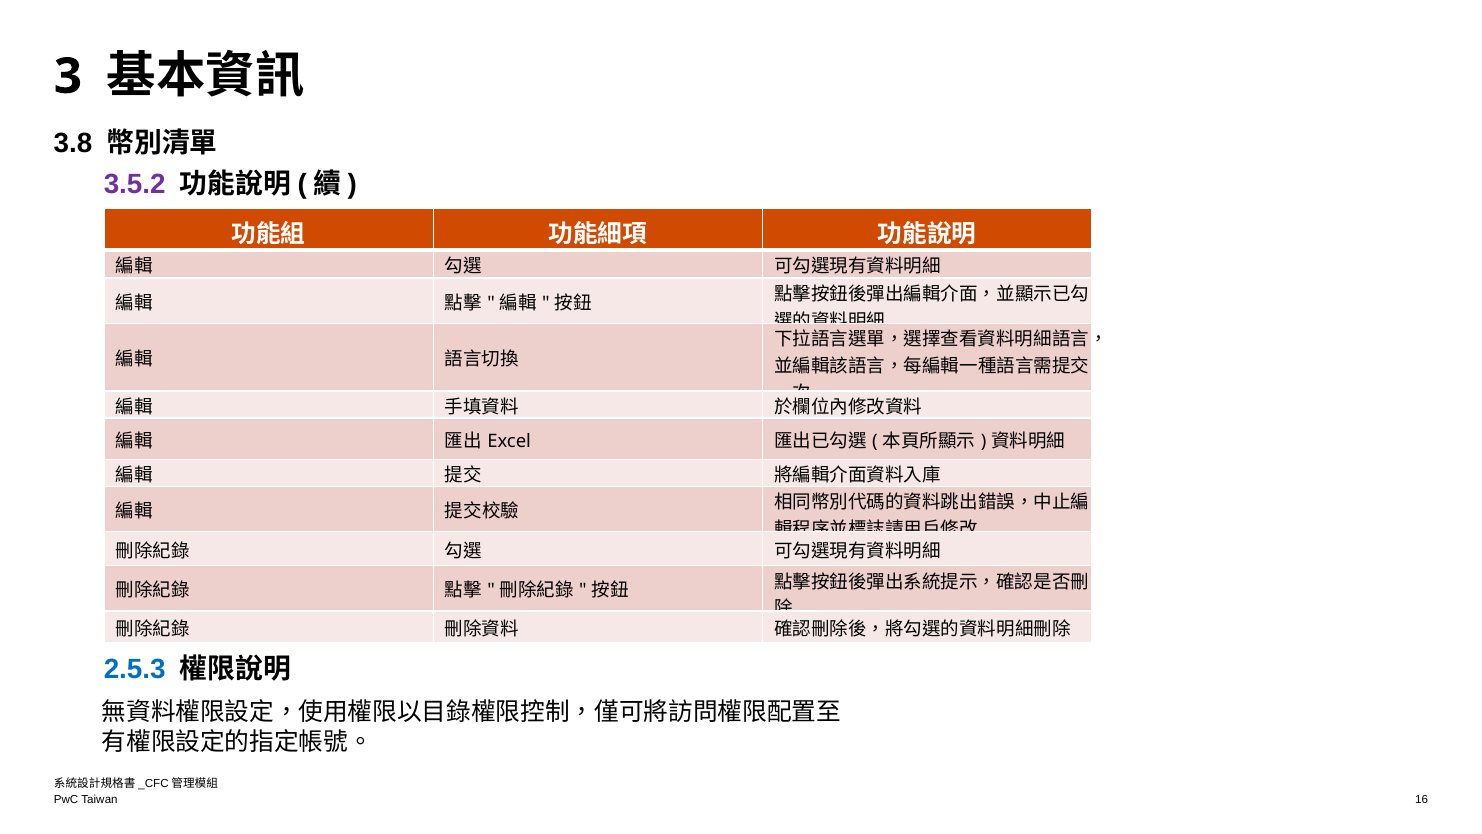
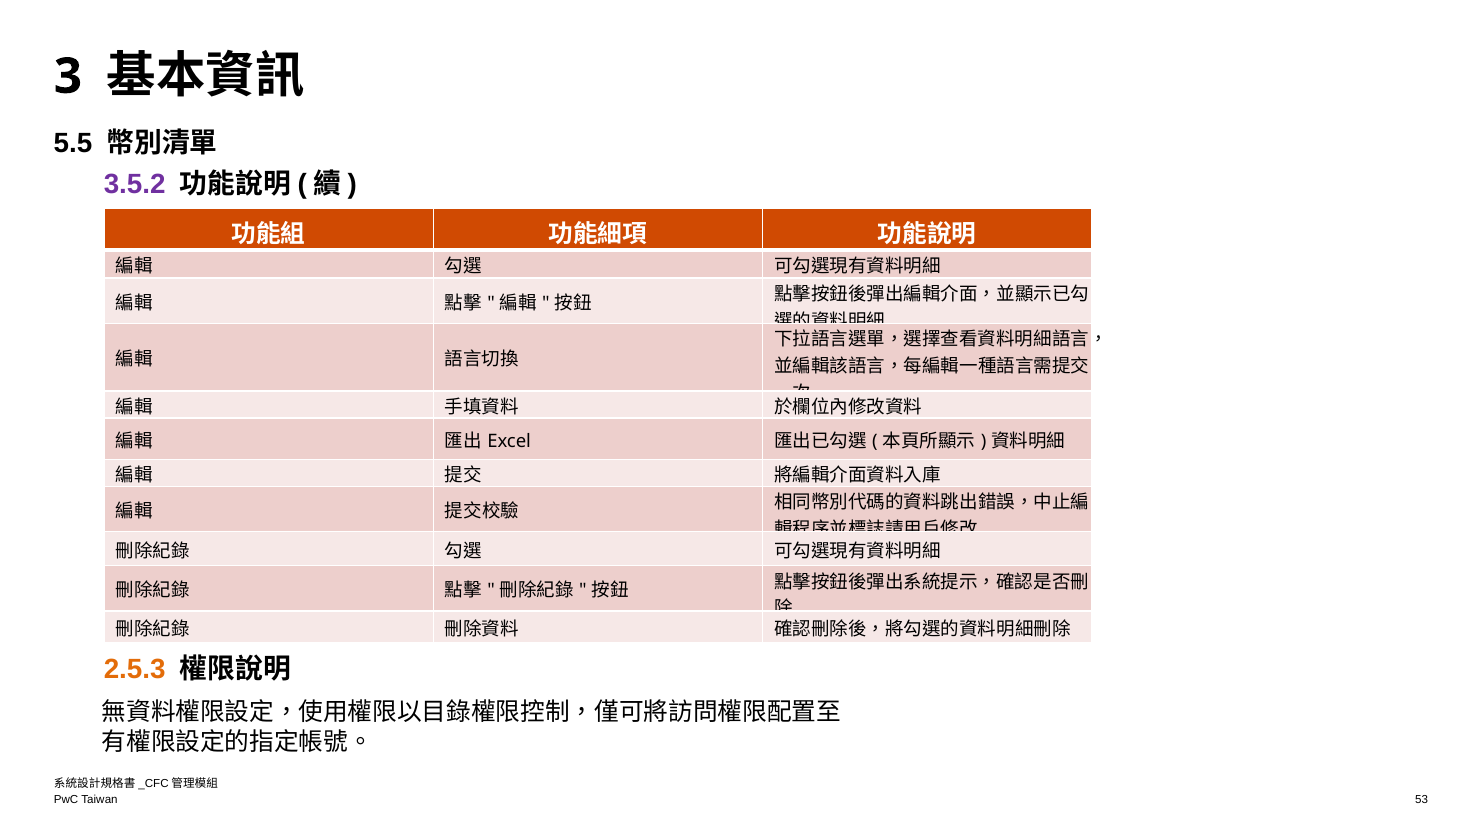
3.8: 3.8 -> 5.5
2.5.3 colour: blue -> orange
16: 16 -> 53
